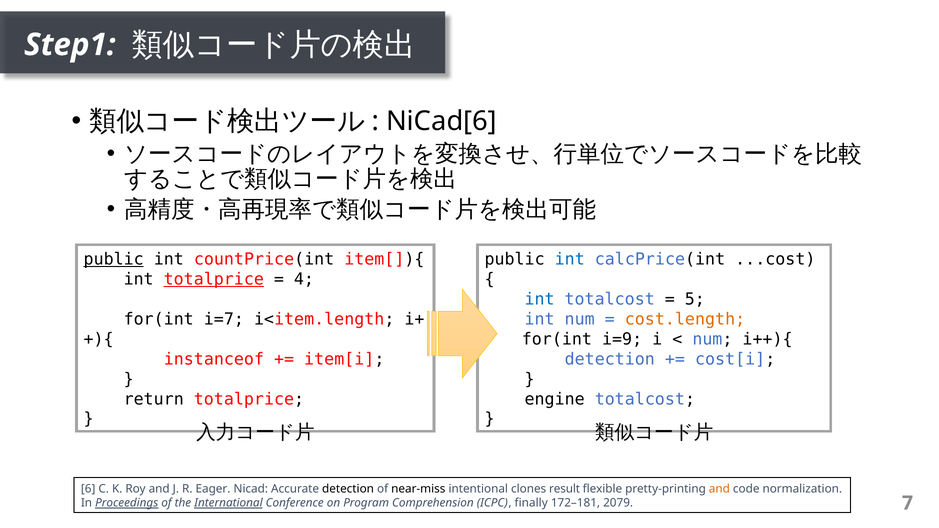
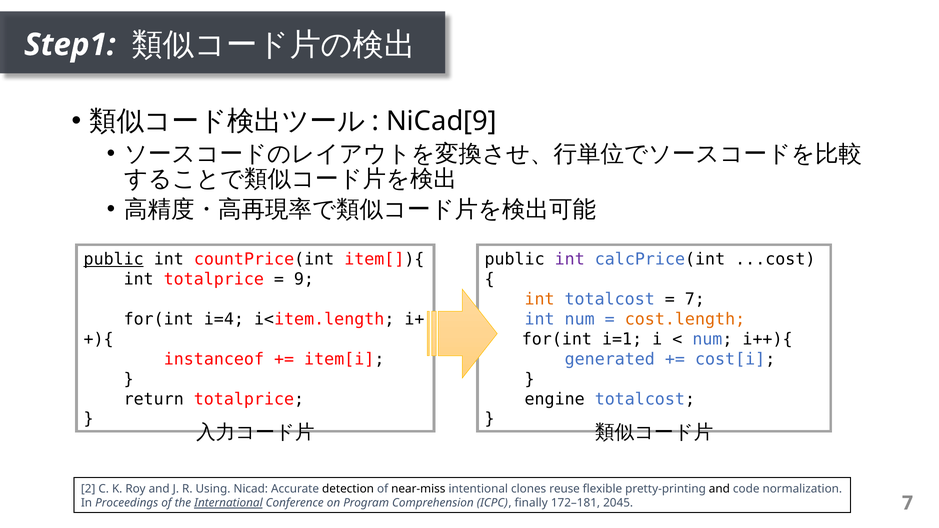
NiCad[6: NiCad[6 -> NiCad[9
int at (570, 259) colour: blue -> purple
totalprice at (214, 279) underline: present -> none
4: 4 -> 9
int at (540, 299) colour: blue -> orange
5 at (695, 299): 5 -> 7
i=7: i=7 -> i=4
i=9: i=9 -> i=1
detection at (610, 359): detection -> generated
6: 6 -> 2
Eager: Eager -> Using
result: result -> reuse
and at (719, 489) colour: orange -> black
Proceedings underline: present -> none
2079: 2079 -> 2045
